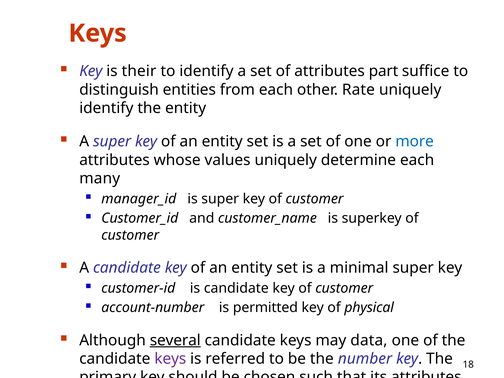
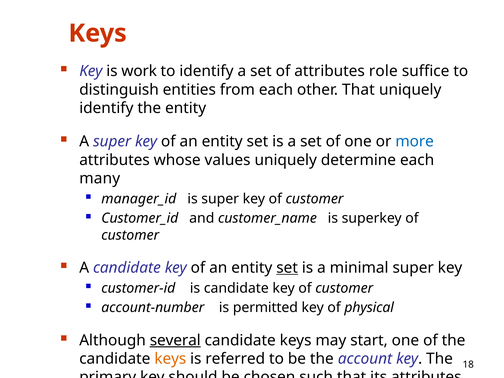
their: their -> work
part: part -> role
other Rate: Rate -> That
set at (287, 268) underline: none -> present
data: data -> start
keys at (170, 359) colour: purple -> orange
number: number -> account
